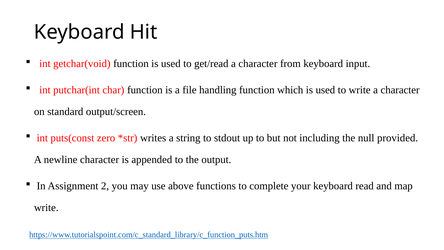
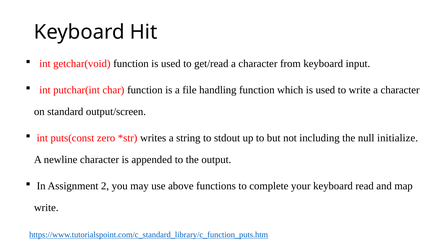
provided: provided -> initialize
